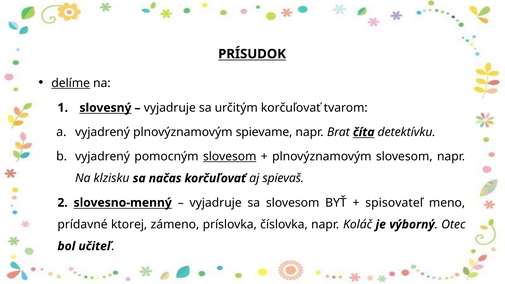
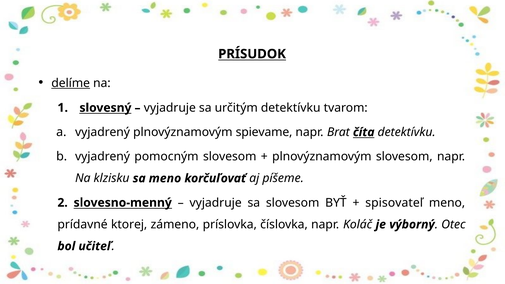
určitým korčuľovať: korčuľovať -> detektívku
slovesom at (230, 157) underline: present -> none
sa načas: načas -> meno
spievaš: spievaš -> píšeme
